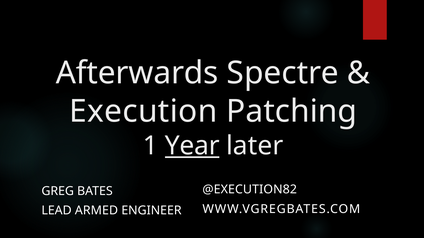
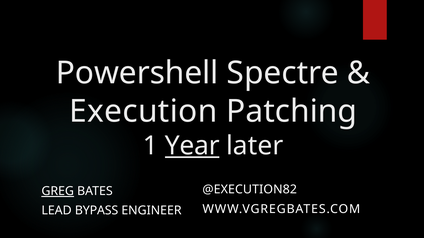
Afterwards: Afterwards -> Powershell
GREG underline: none -> present
ARMED: ARMED -> BYPASS
